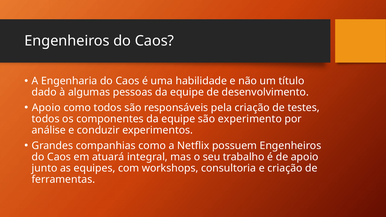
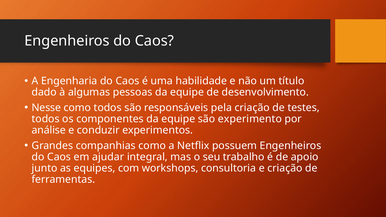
Apoio at (46, 108): Apoio -> Nesse
atuará: atuará -> ajudar
